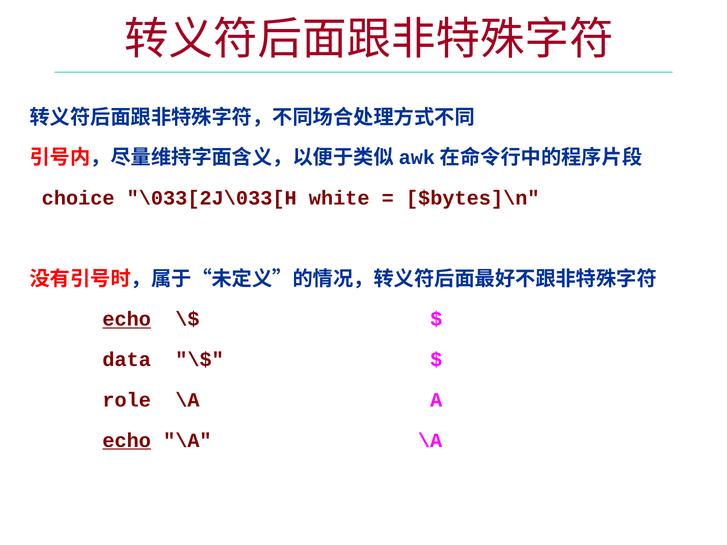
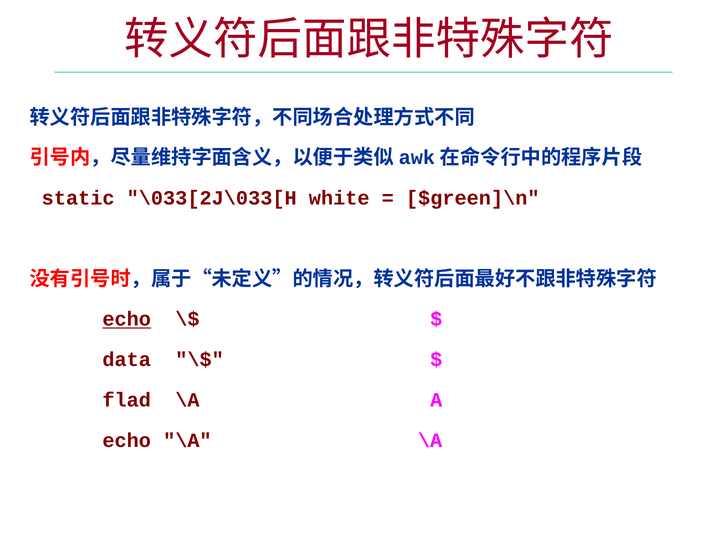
choice: choice -> static
$bytes]\n: $bytes]\n -> $green]\n
role: role -> flad
echo at (127, 441) underline: present -> none
